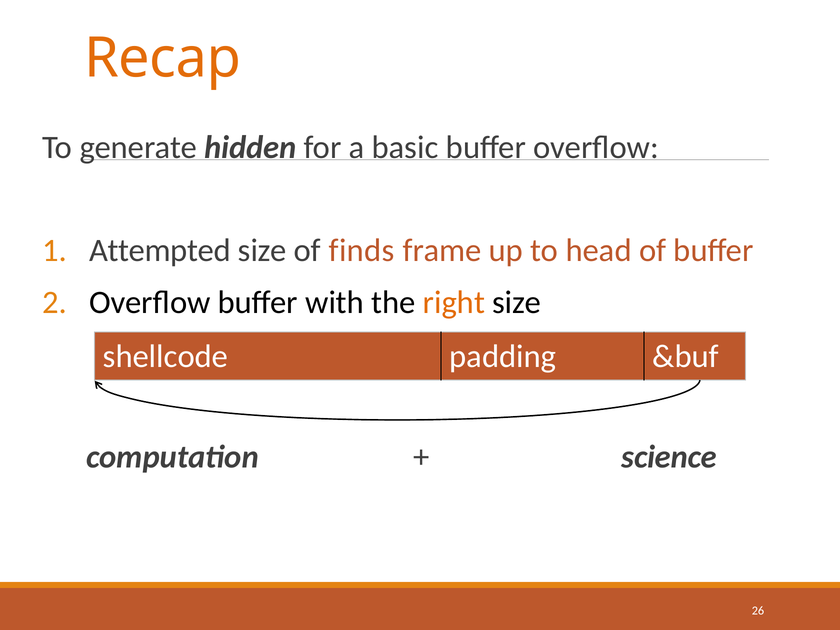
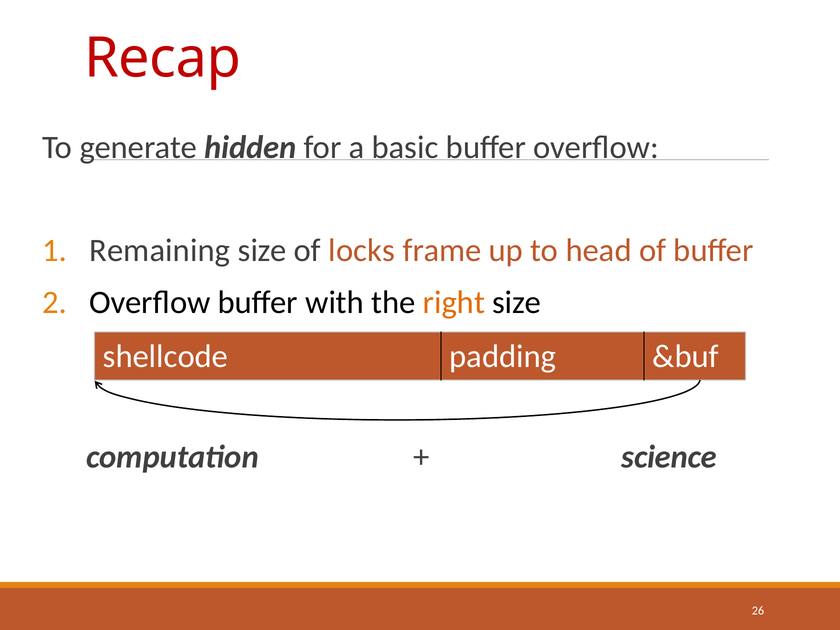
Recap colour: orange -> red
Attempted: Attempted -> Remaining
finds: finds -> locks
